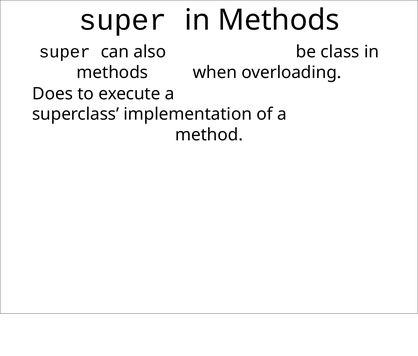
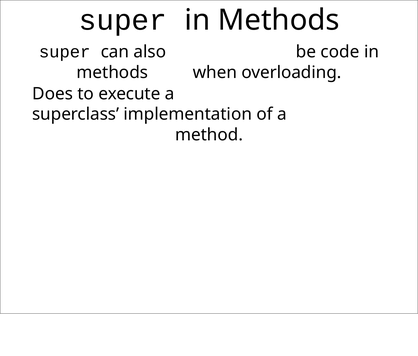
class: class -> code
